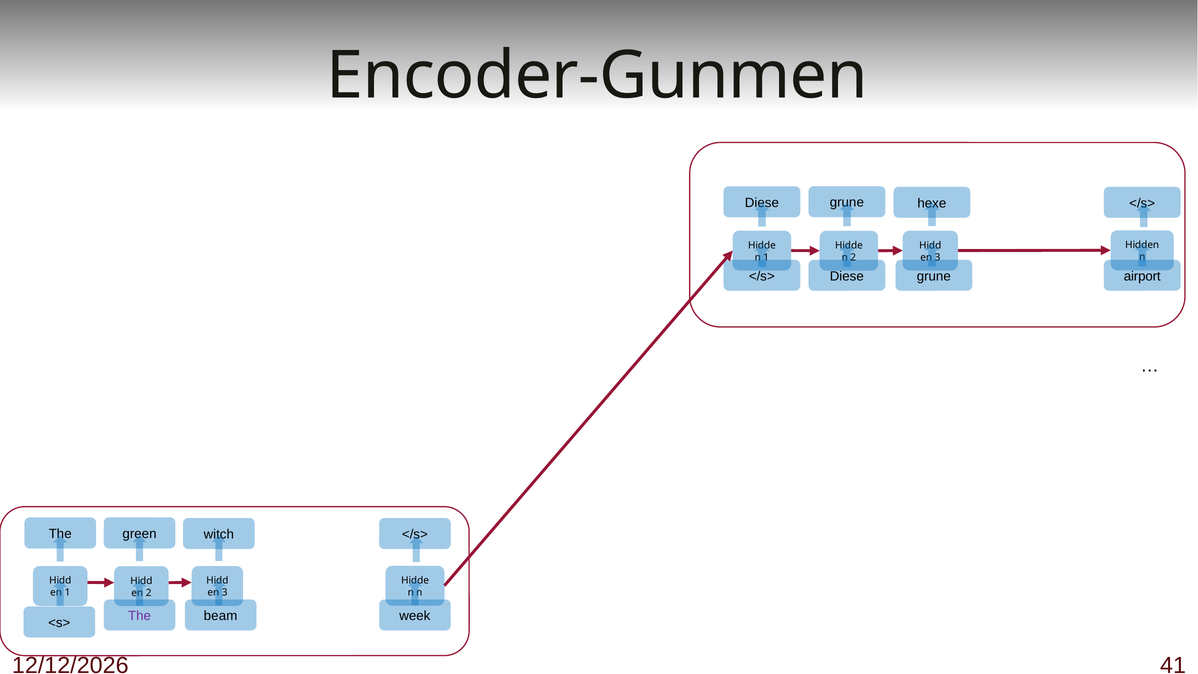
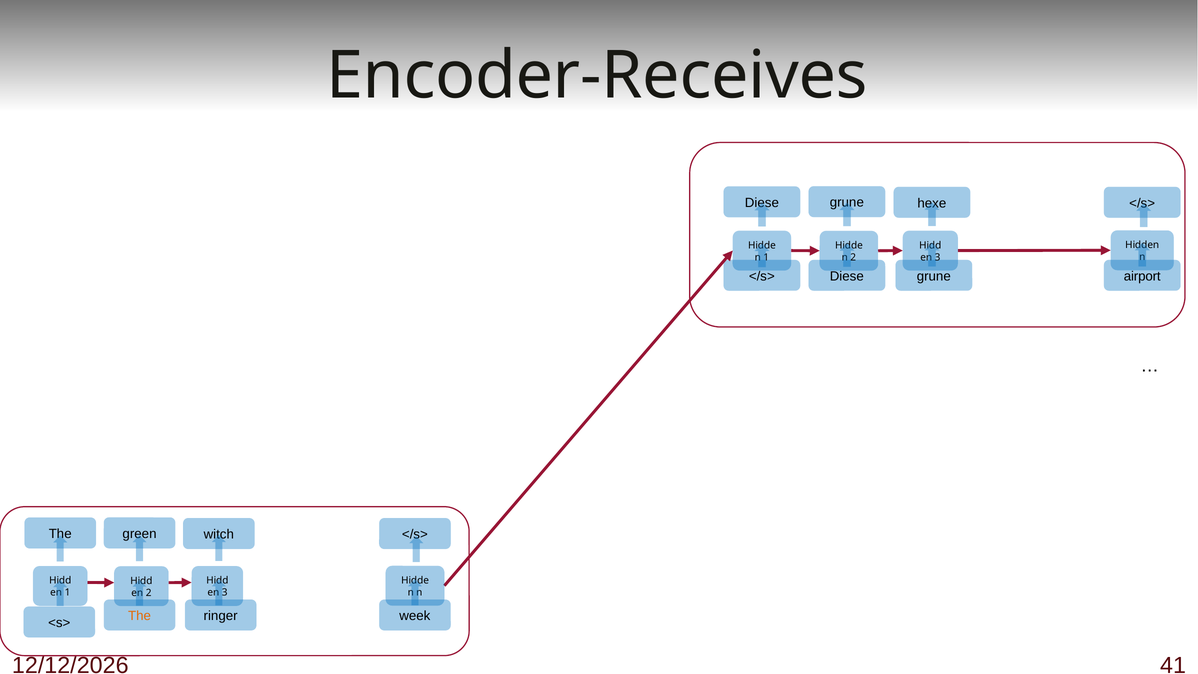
Encoder-Gunmen: Encoder-Gunmen -> Encoder-Receives
The at (139, 616) colour: purple -> orange
beam: beam -> ringer
